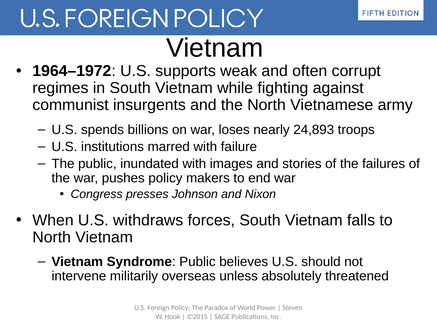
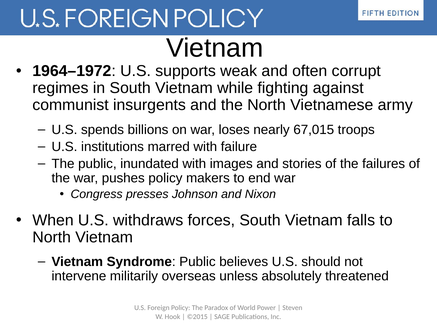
24,893: 24,893 -> 67,015
